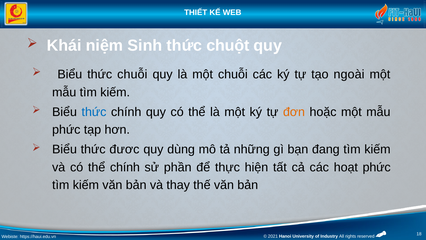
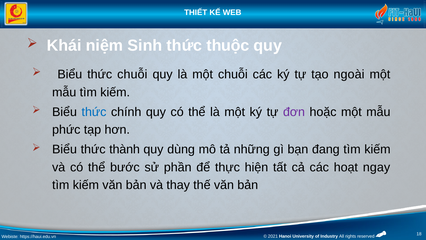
chuột: chuột -> thuộc
đơn colour: orange -> purple
đươc: đươc -> thành
thể chính: chính -> bước
hoạt phức: phức -> ngay
